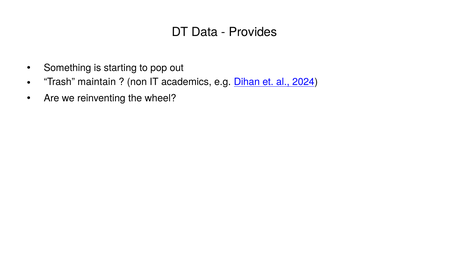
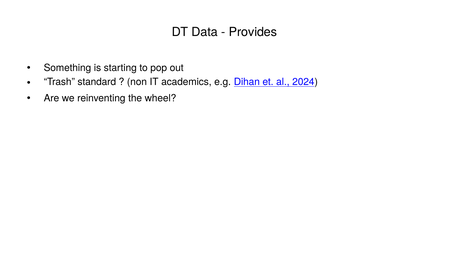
maintain: maintain -> standard
